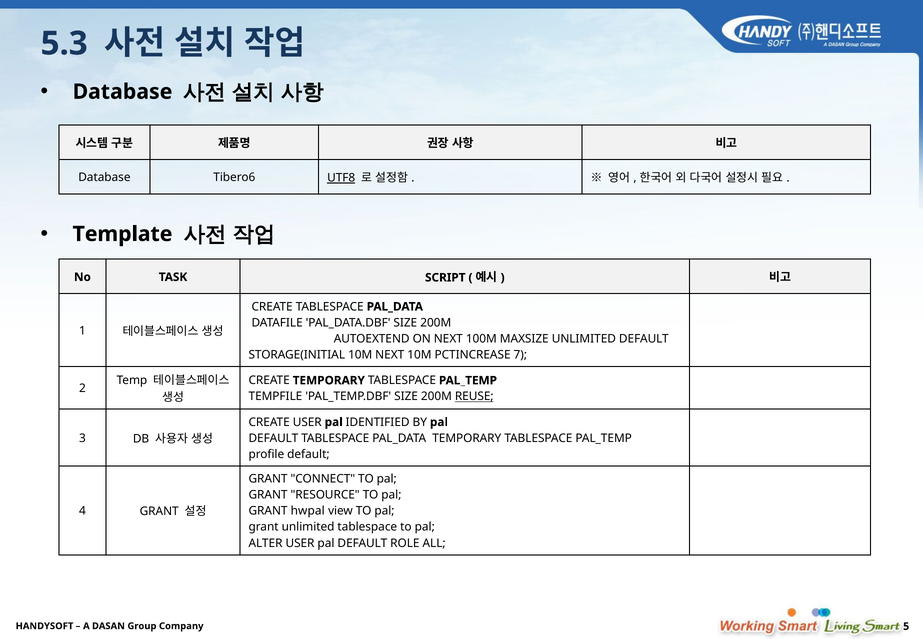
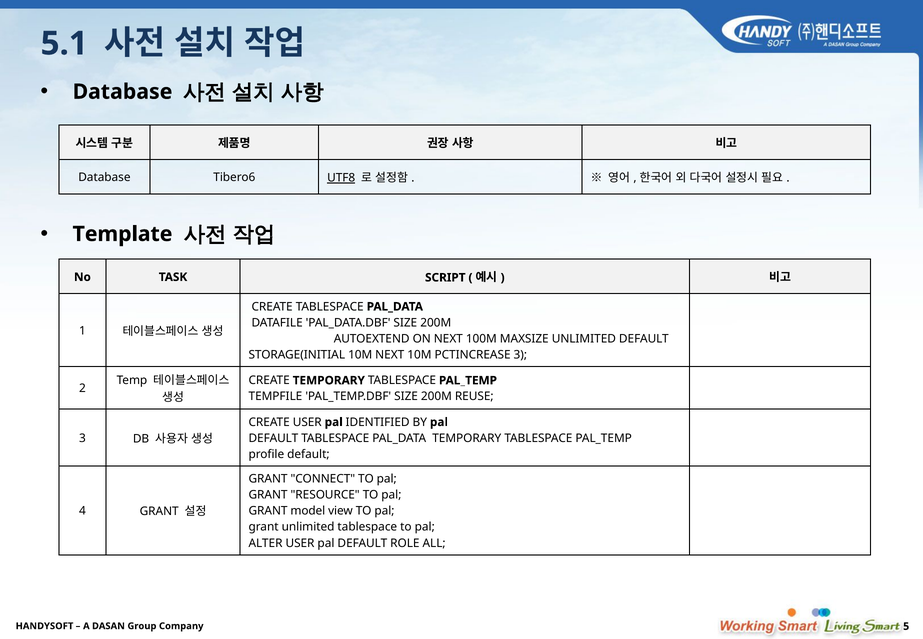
5.3: 5.3 -> 5.1
PCTINCREASE 7: 7 -> 3
REUSE underline: present -> none
hwpal: hwpal -> model
